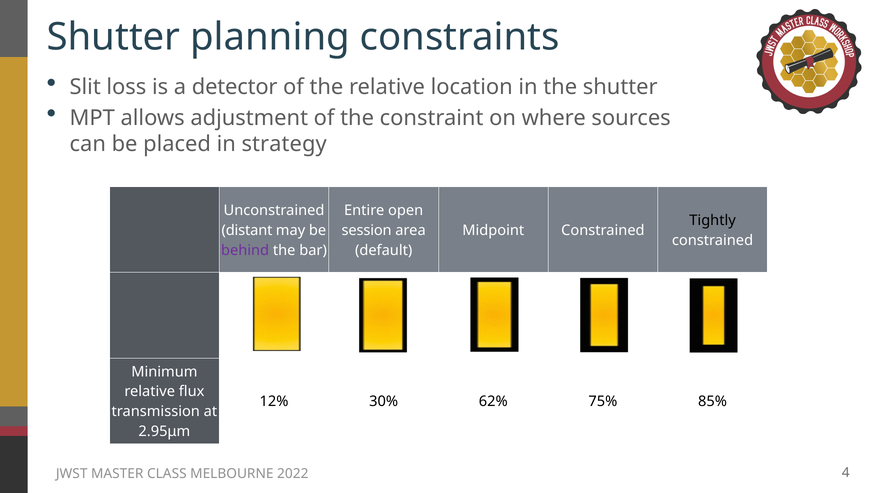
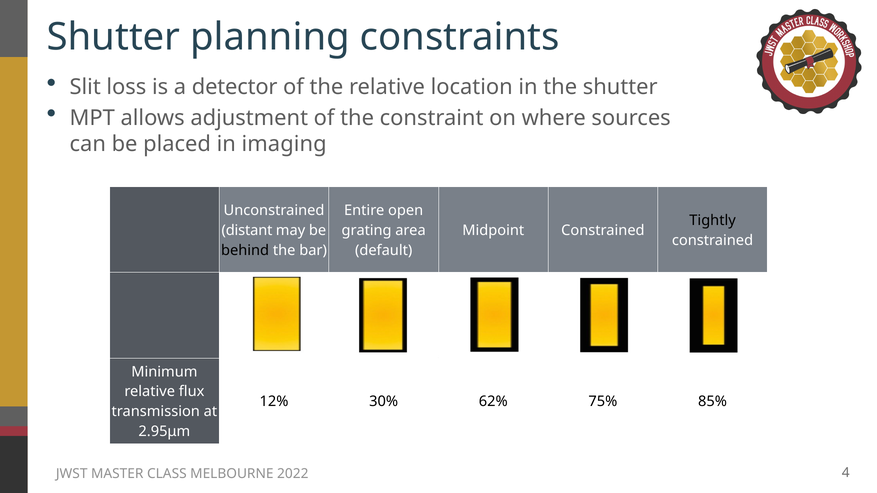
strategy: strategy -> imaging
session: session -> grating
behind colour: purple -> black
